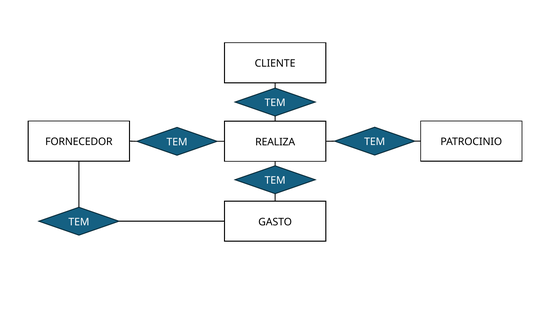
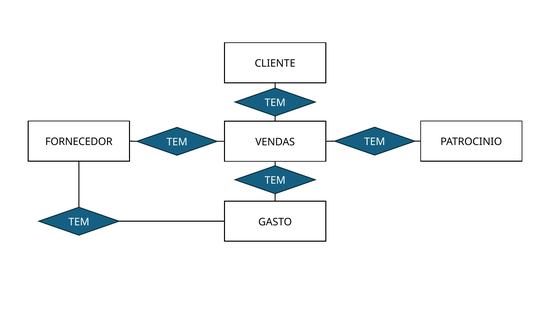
REALIZA: REALIZA -> VENDAS
